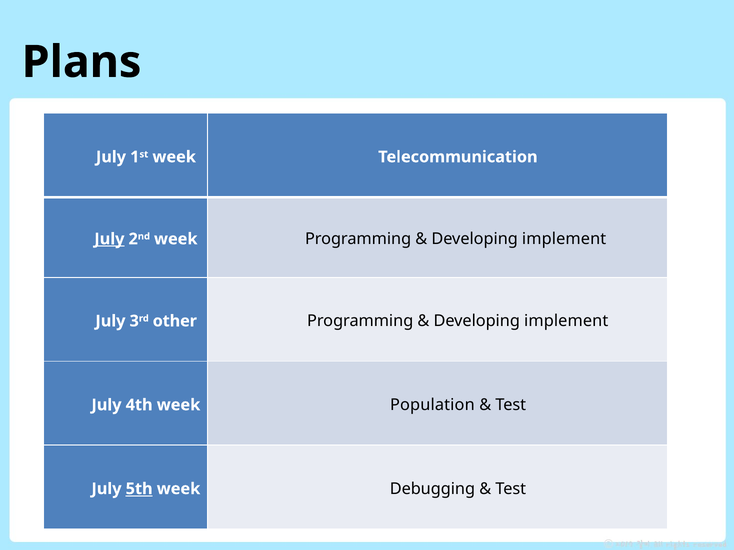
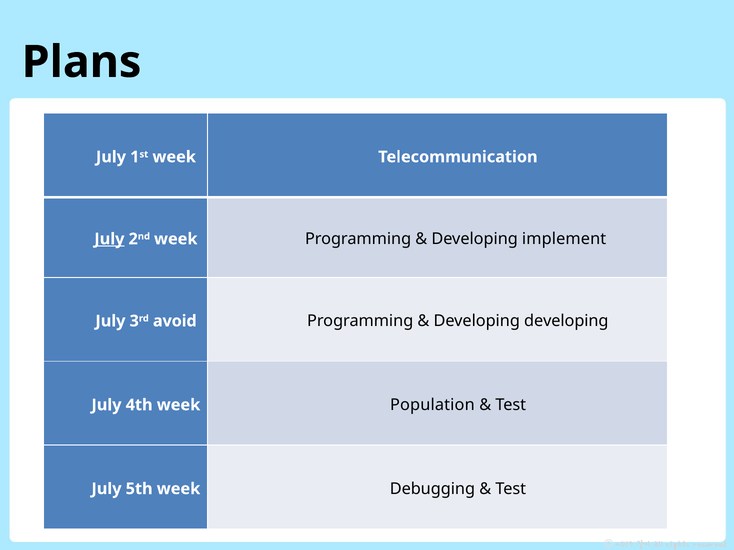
other: other -> avoid
implement at (566, 321): implement -> developing
5th underline: present -> none
